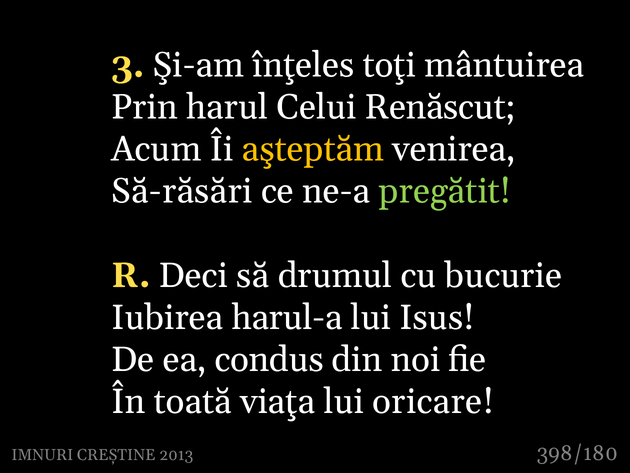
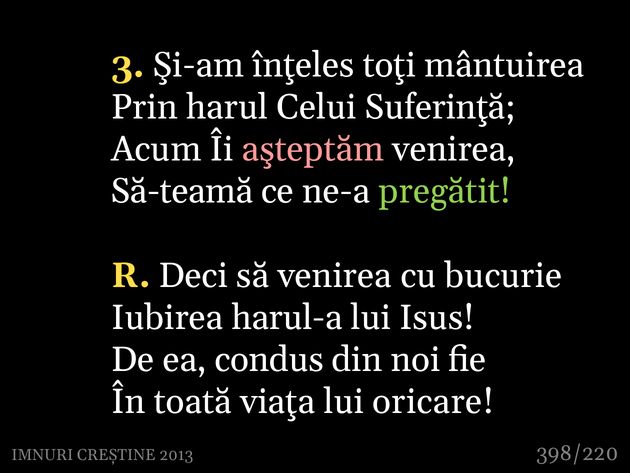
Renăscut: Renăscut -> Suferinţă
aşteptăm colour: yellow -> pink
Să-răsări: Să-răsări -> Să-teamă
să drumul: drumul -> venirea
398/180: 398/180 -> 398/220
